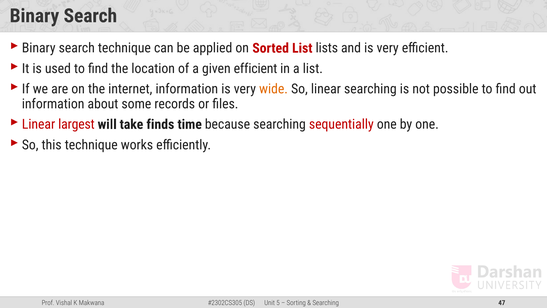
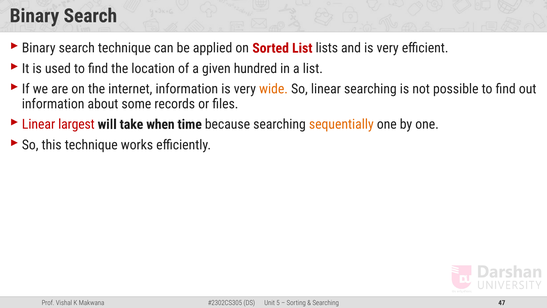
given efficient: efficient -> hundred
finds: finds -> when
sequentially colour: red -> orange
